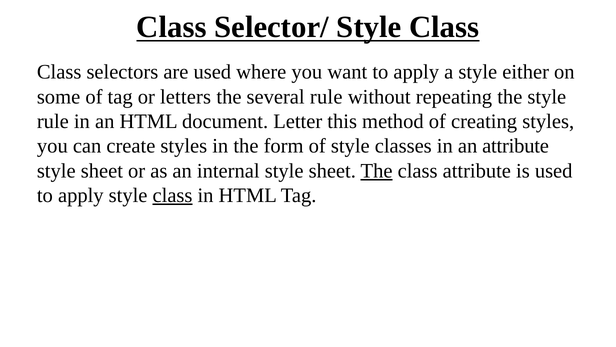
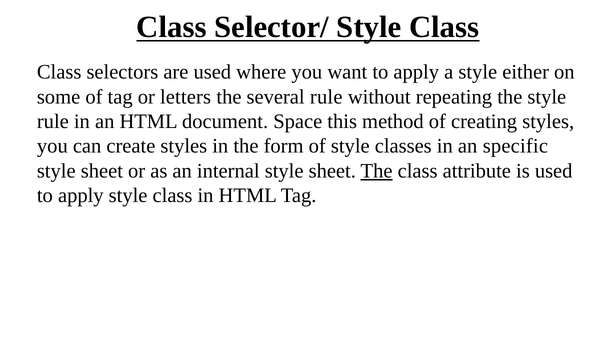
Letter: Letter -> Space
an attribute: attribute -> specific
class at (173, 195) underline: present -> none
